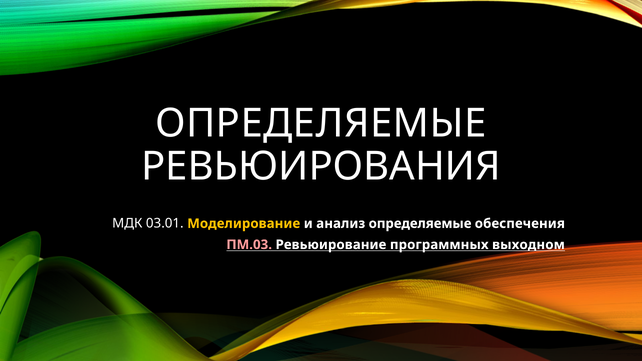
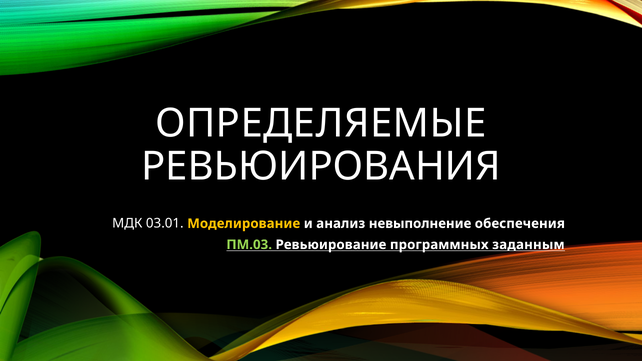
анализ определяемые: определяемые -> невыполнение
ПМ.03 colour: pink -> light green
выходном: выходном -> заданным
